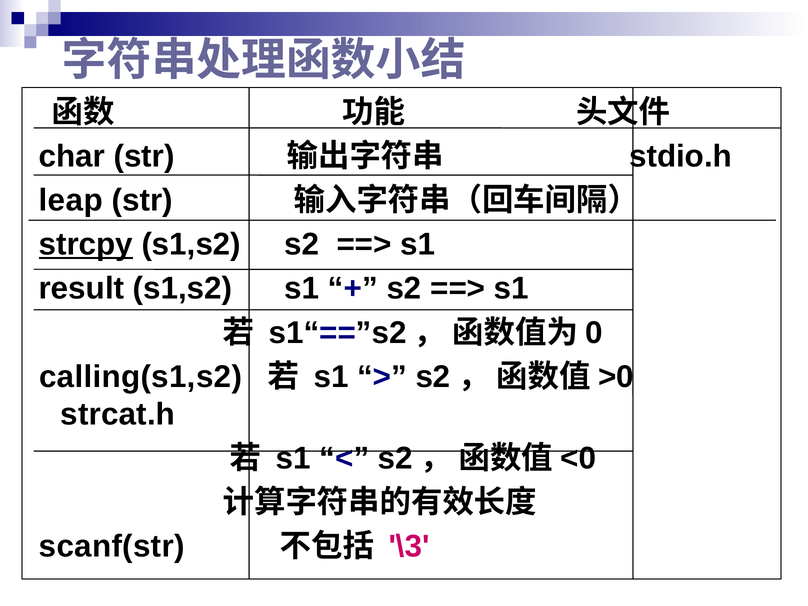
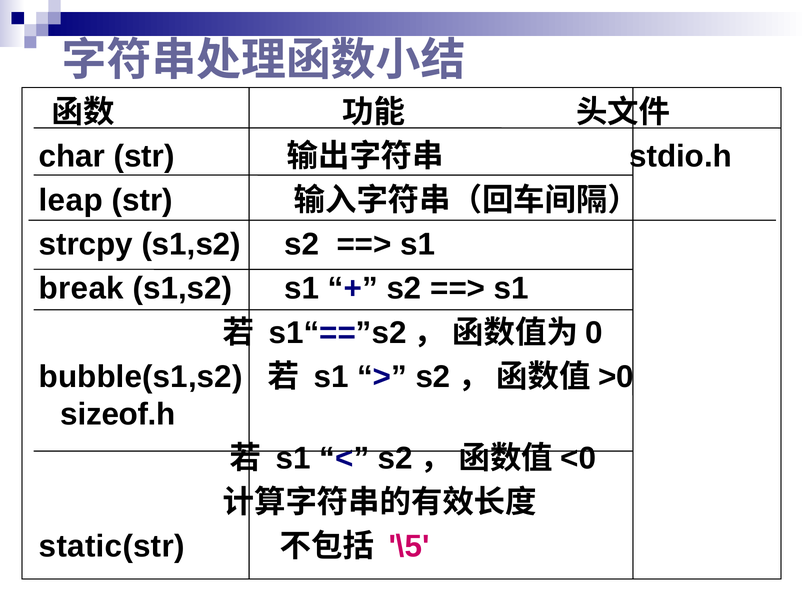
strcpy underline: present -> none
result: result -> break
calling(s1,s2: calling(s1,s2 -> bubble(s1,s2
strcat.h: strcat.h -> sizeof.h
scanf(str: scanf(str -> static(str
\3: \3 -> \5
